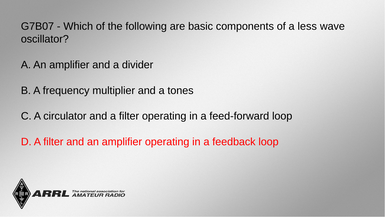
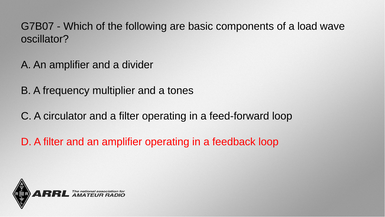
less: less -> load
